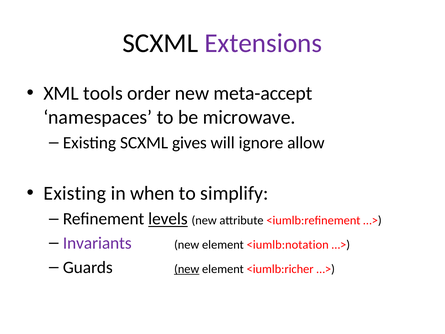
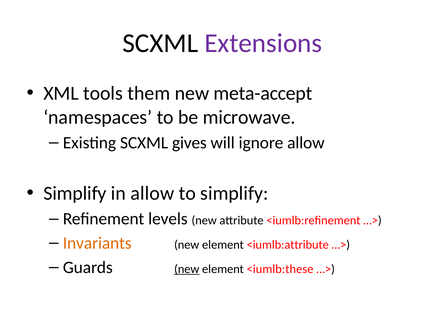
order: order -> them
Existing at (75, 193): Existing -> Simplify
in when: when -> allow
levels underline: present -> none
Invariants colour: purple -> orange
<iumlb:notation: <iumlb:notation -> <iumlb:attribute
<iumlb:richer: <iumlb:richer -> <iumlb:these
